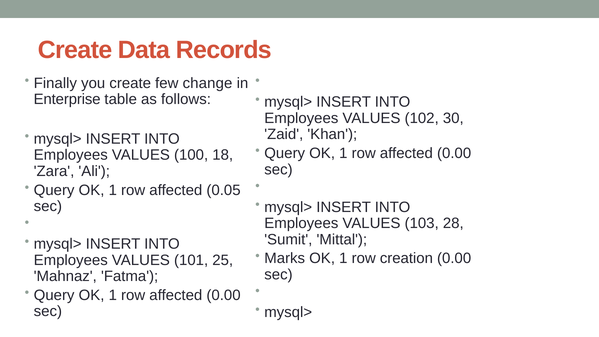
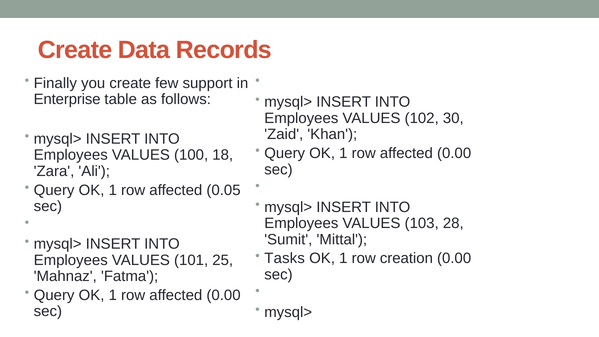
change: change -> support
Marks: Marks -> Tasks
